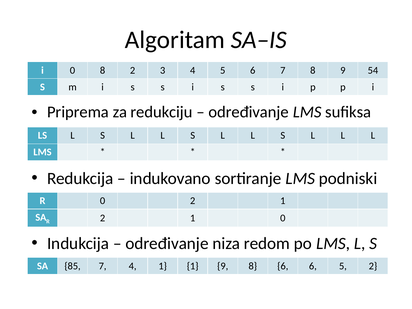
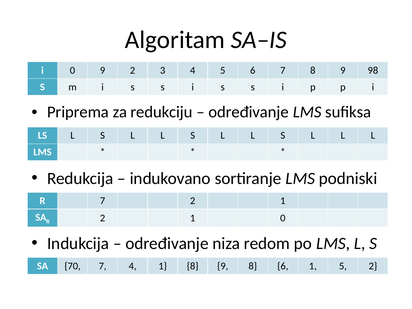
0 8: 8 -> 9
54: 54 -> 98
R 0: 0 -> 7
85: 85 -> 70
1 1: 1 -> 8
6 6: 6 -> 1
